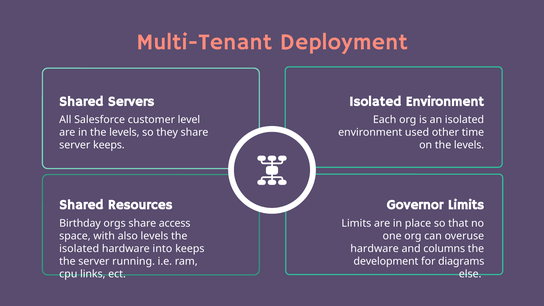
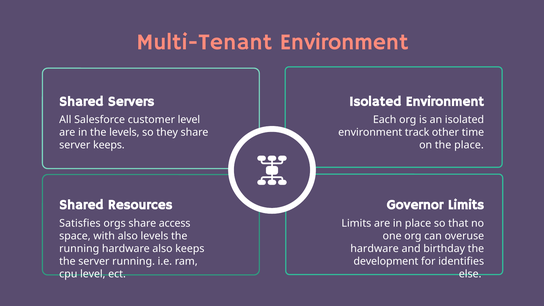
Multi-Tenant Deployment: Deployment -> Environment
used: used -> track
on the levels: levels -> place
Birthday: Birthday -> Satisfies
isolated at (79, 249): isolated -> running
hardware into: into -> also
columns: columns -> birthday
diagrams: diagrams -> identifies
cpu links: links -> level
